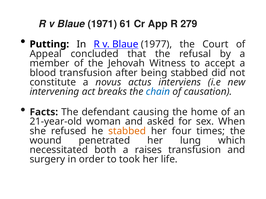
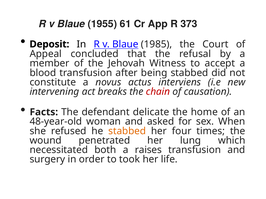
1971: 1971 -> 1955
279: 279 -> 373
Putting: Putting -> Deposit
1977: 1977 -> 1985
chain colour: blue -> red
causing: causing -> delicate
21-year-old: 21-year-old -> 48-year-old
